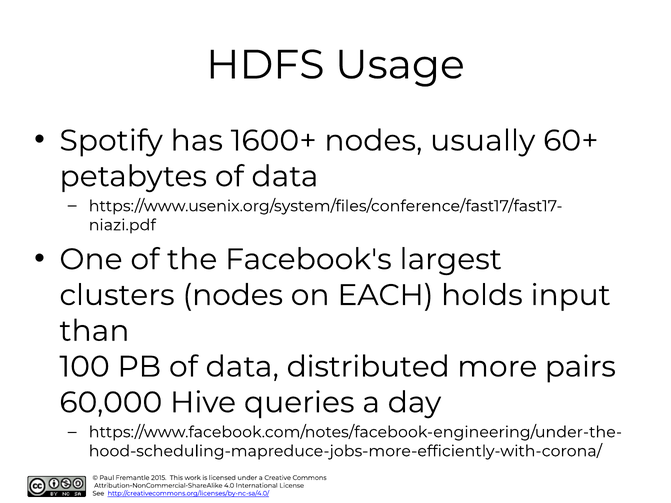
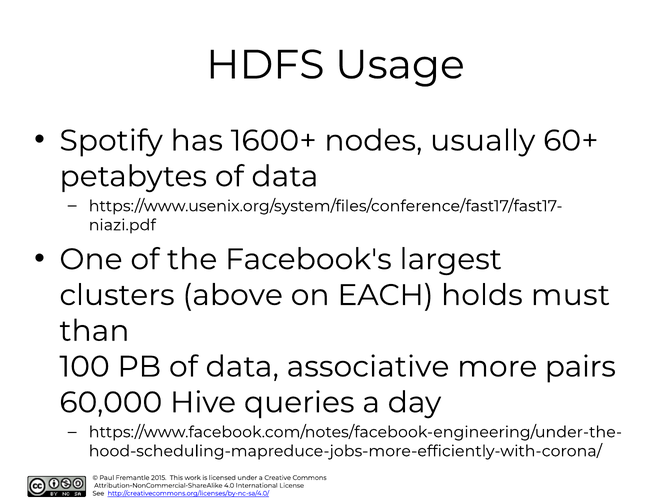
clusters nodes: nodes -> above
input: input -> must
distributed: distributed -> associative
